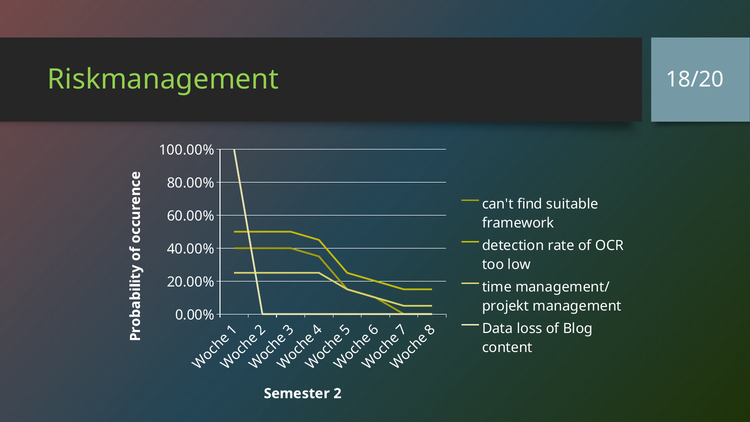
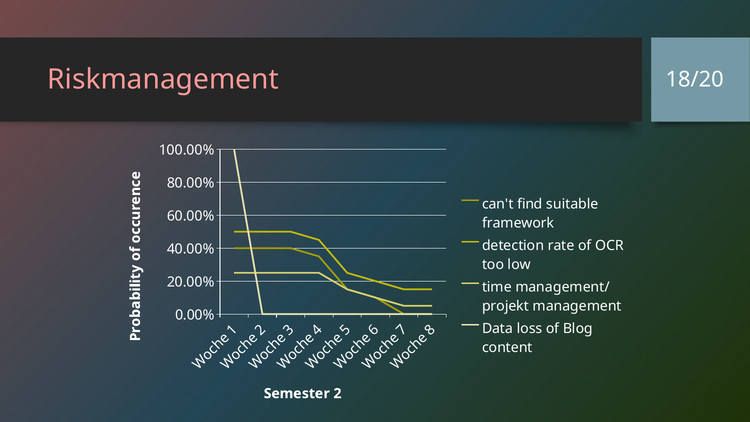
Riskmanagement colour: light green -> pink
